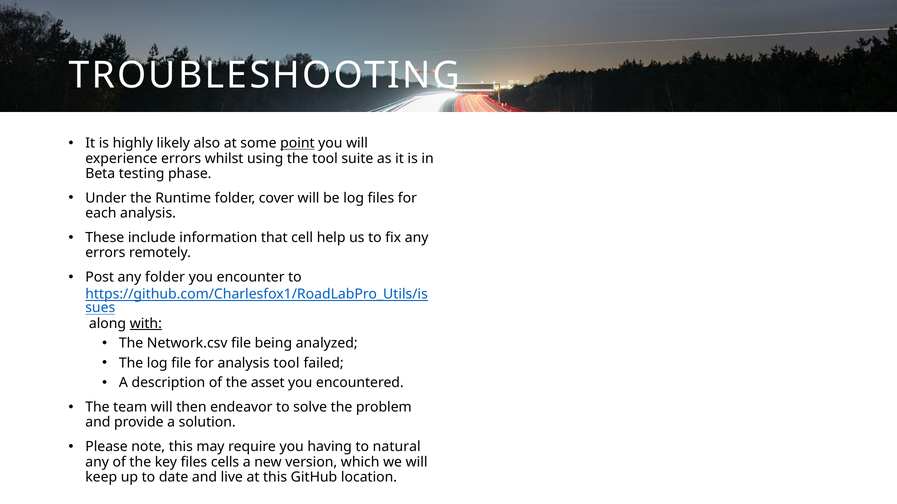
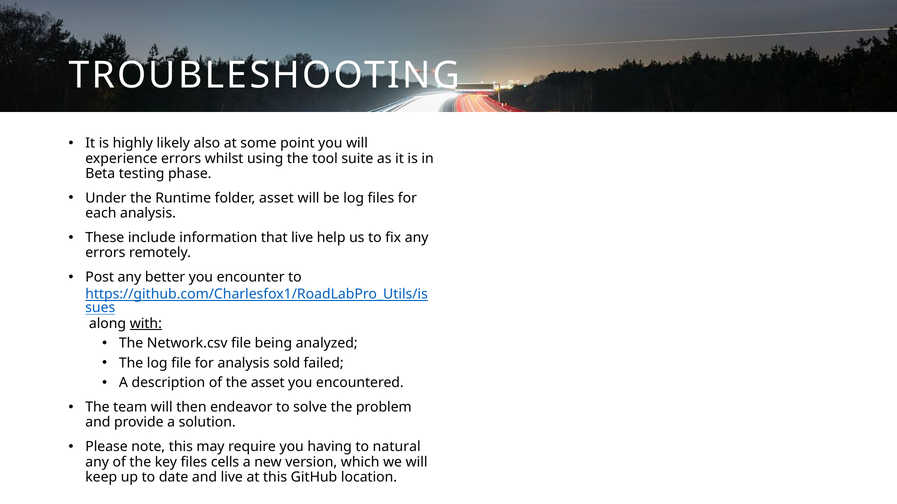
point underline: present -> none
folder cover: cover -> asset
that cell: cell -> live
any folder: folder -> better
analysis tool: tool -> sold
